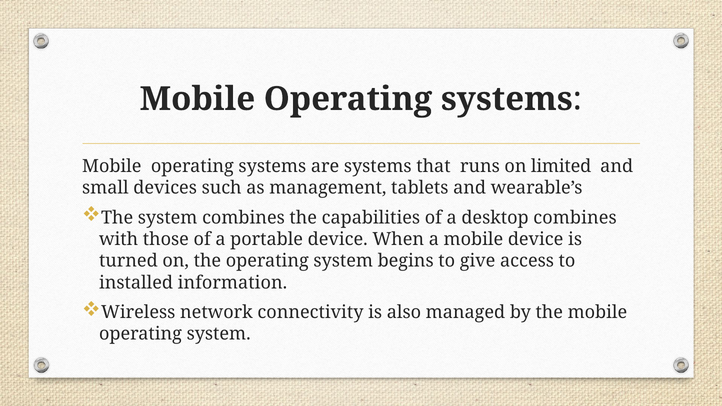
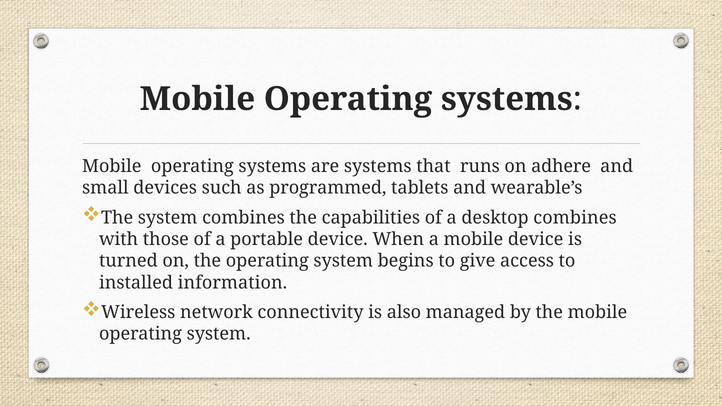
limited: limited -> adhere
management: management -> programmed
